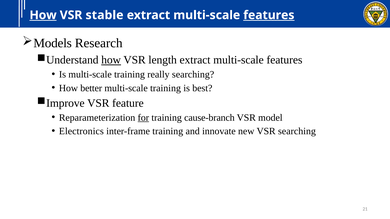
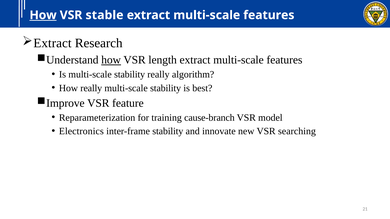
features at (269, 15) underline: present -> none
Models at (53, 43): Models -> Extract
Is multi-scale training: training -> stability
really searching: searching -> algorithm
How better: better -> really
training at (166, 88): training -> stability
for underline: present -> none
inter-frame training: training -> stability
